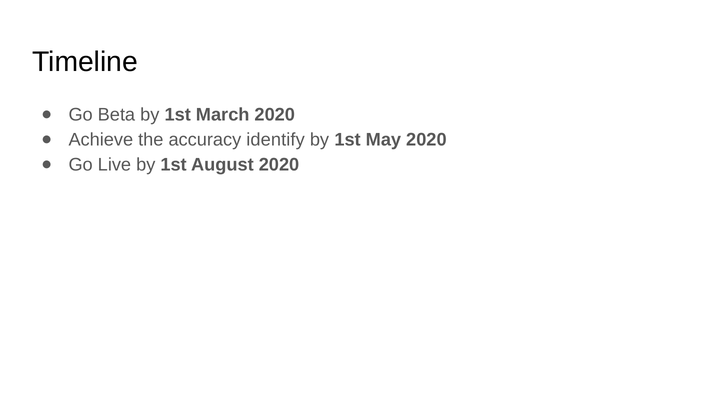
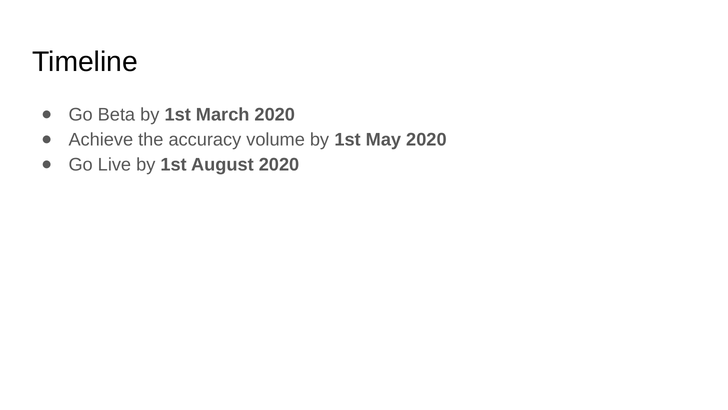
identify: identify -> volume
